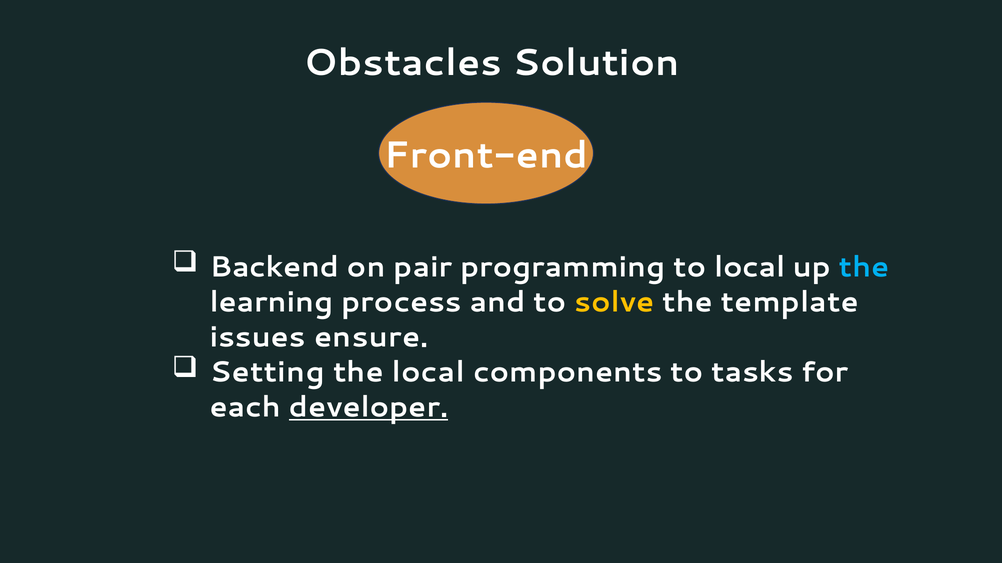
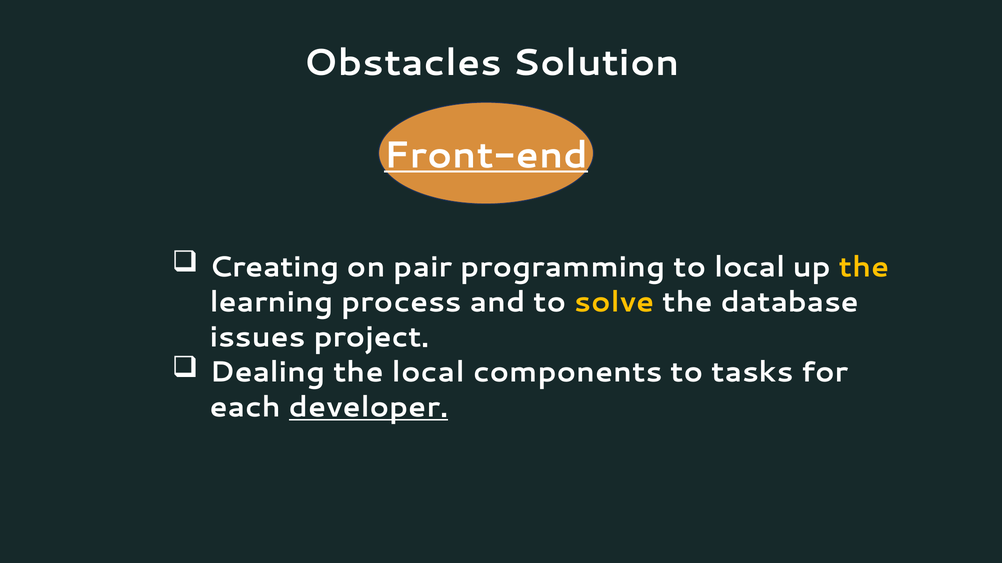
Front-end underline: none -> present
Backend: Backend -> Creating
the at (864, 267) colour: light blue -> yellow
template: template -> database
ensure: ensure -> project
Setting: Setting -> Dealing
